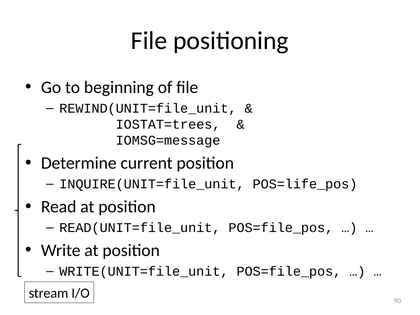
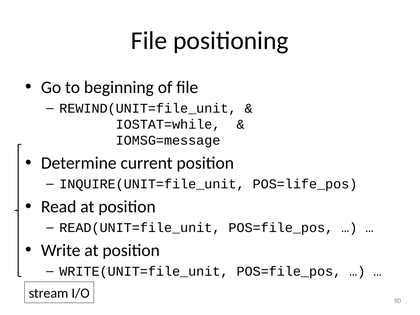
IOSTAT=trees: IOSTAT=trees -> IOSTAT=while
